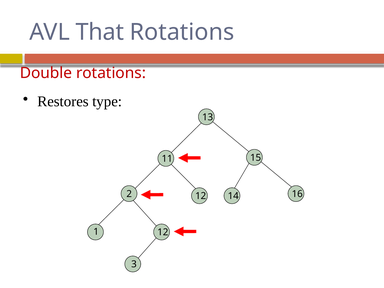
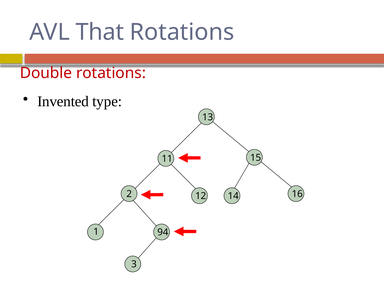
Restores: Restores -> Invented
1 12: 12 -> 94
